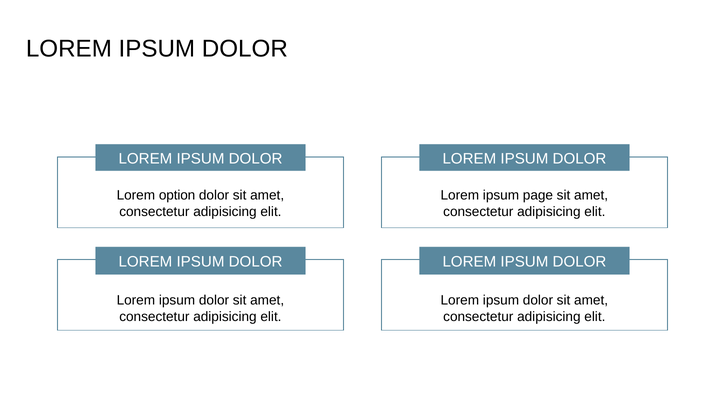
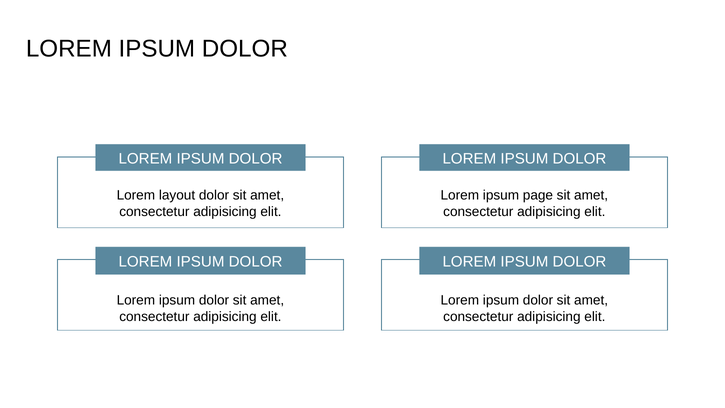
option: option -> layout
